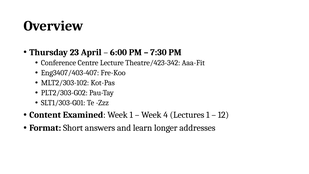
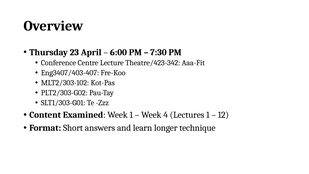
addresses: addresses -> technique
